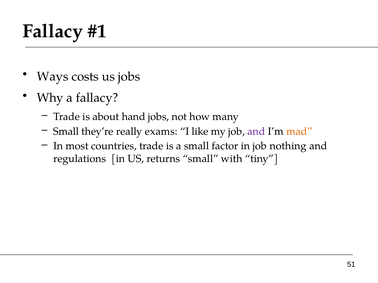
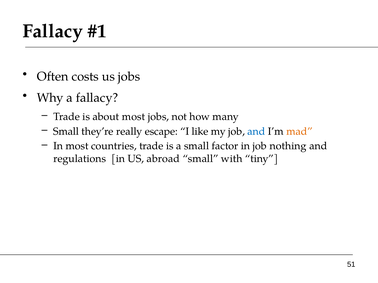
Ways: Ways -> Often
about hand: hand -> most
exams: exams -> escape
and at (256, 132) colour: purple -> blue
returns: returns -> abroad
